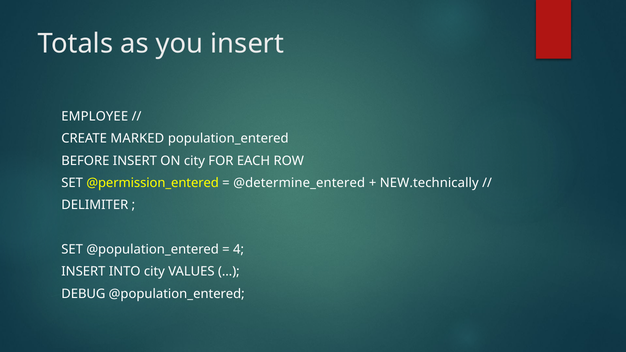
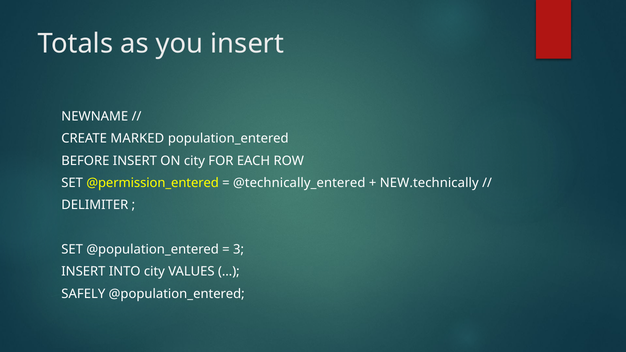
EMPLOYEE: EMPLOYEE -> NEWNAME
@determine_entered: @determine_entered -> @technically_entered
4: 4 -> 3
DEBUG: DEBUG -> SAFELY
